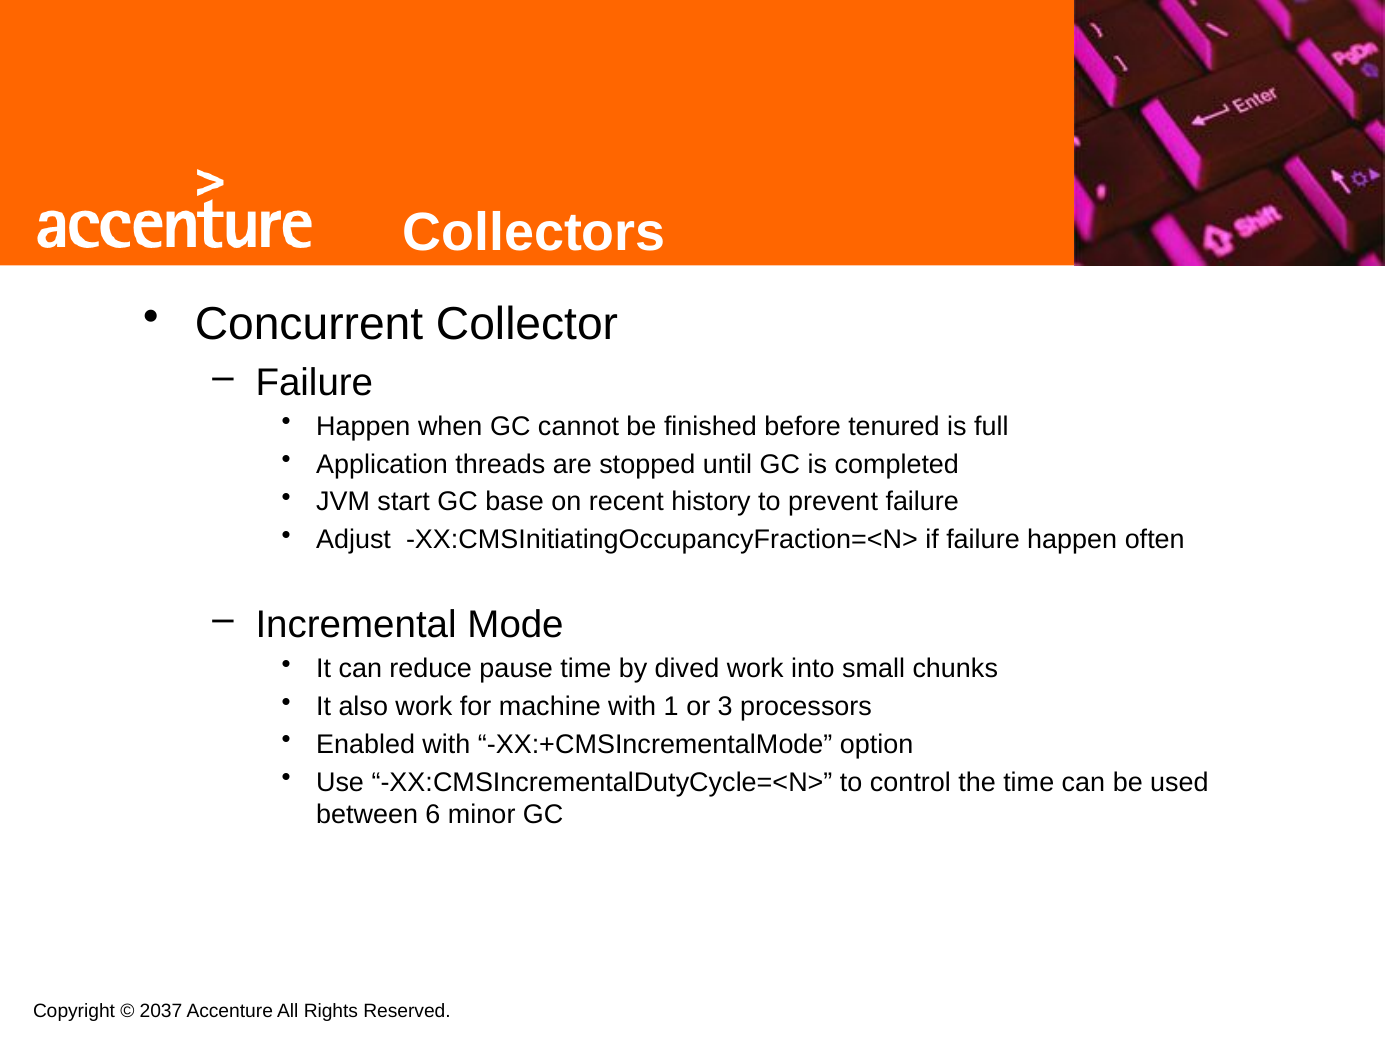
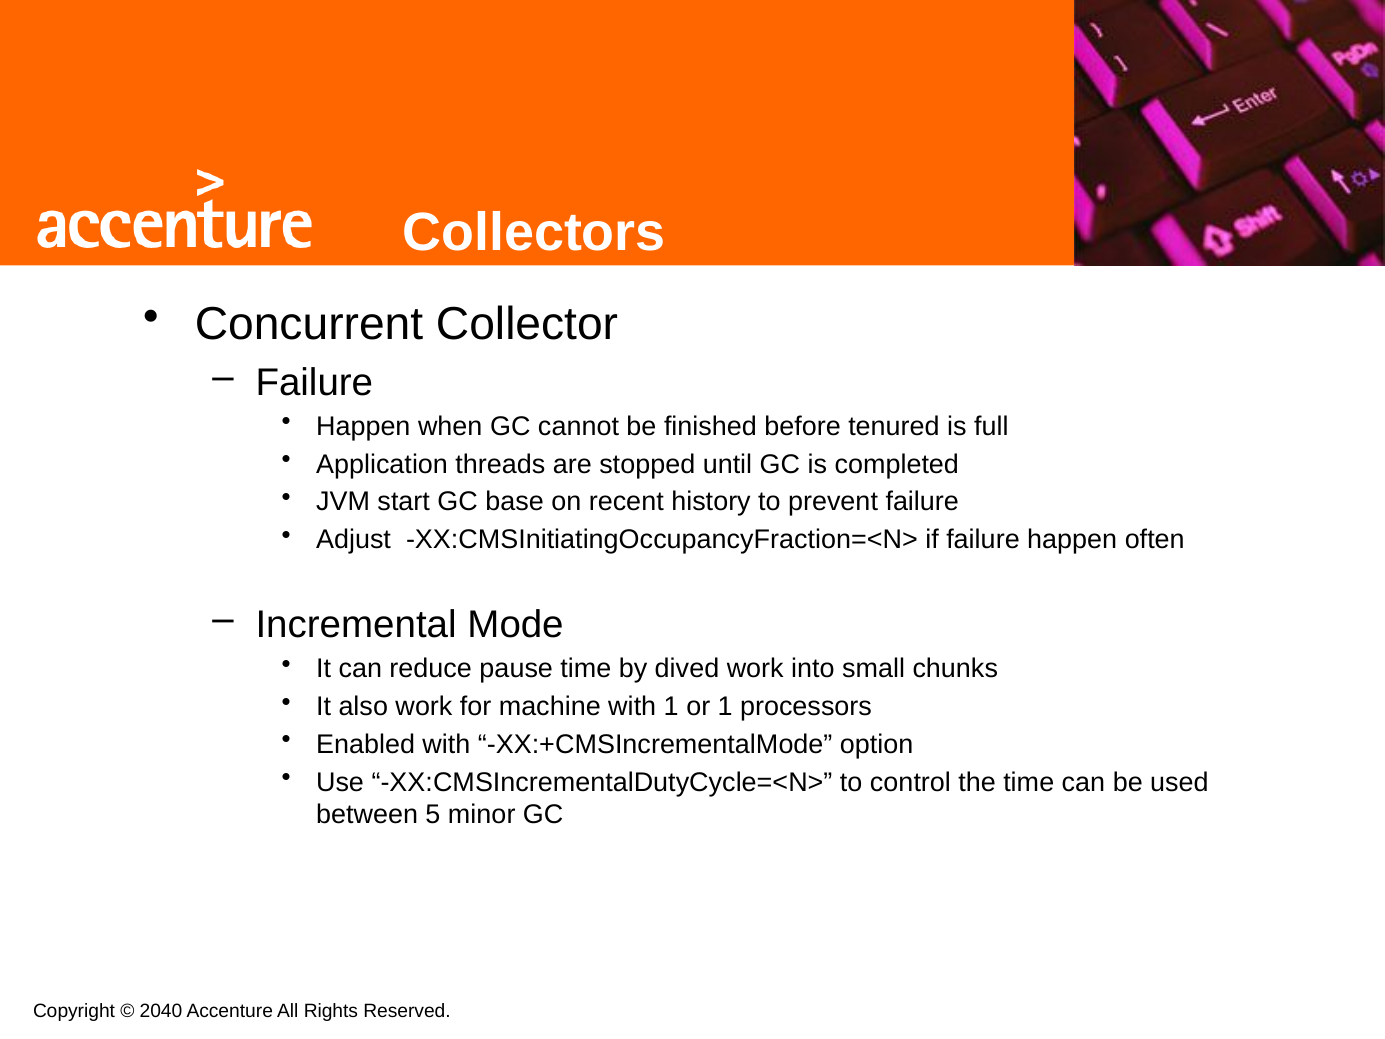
or 3: 3 -> 1
6: 6 -> 5
2037: 2037 -> 2040
